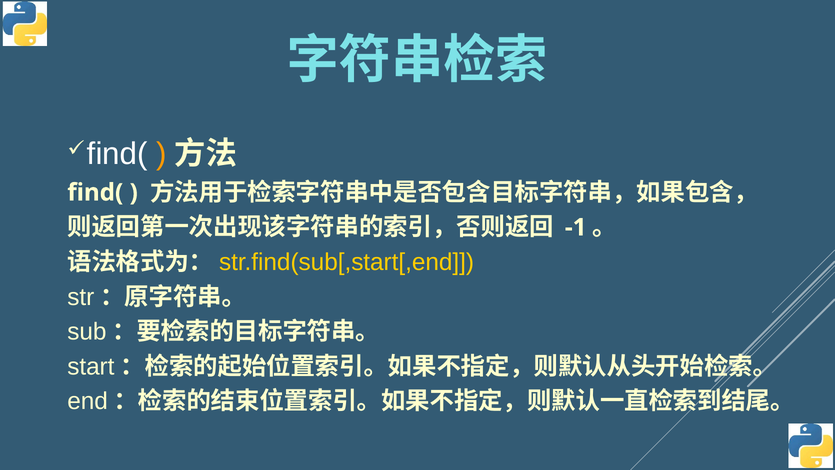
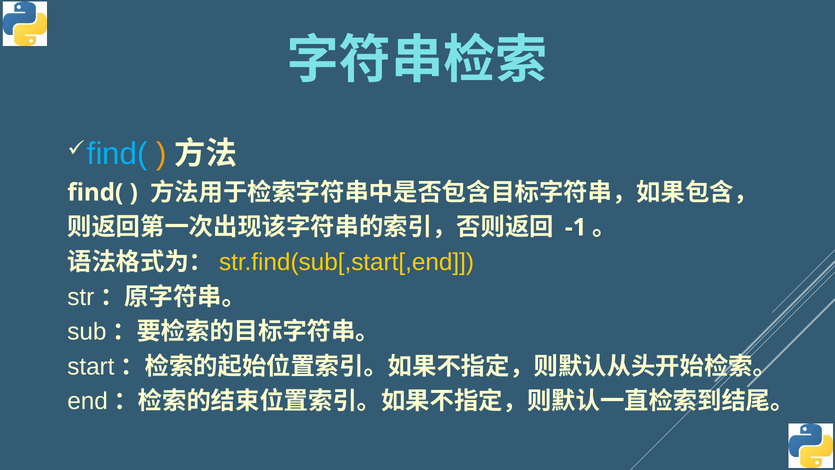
find( at (117, 154) colour: white -> light blue
